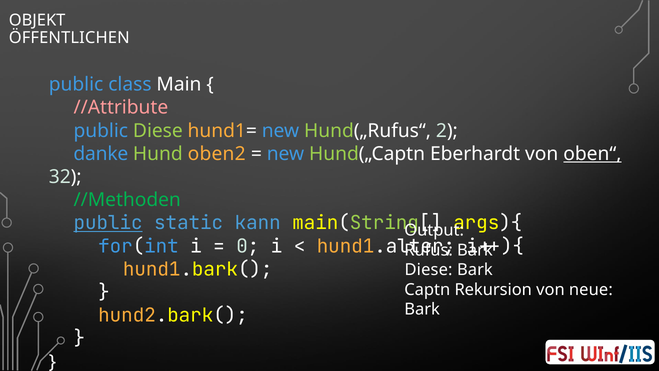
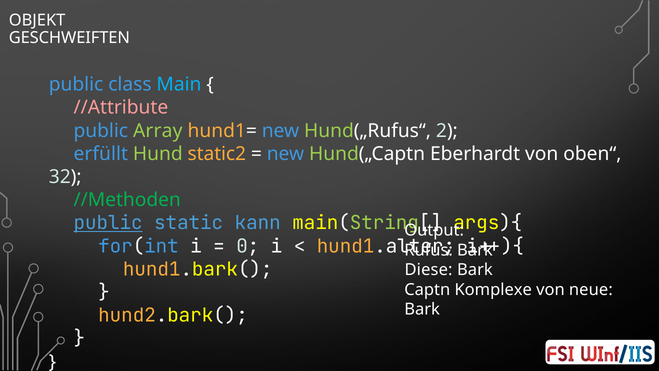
ÖFFENTLICHEN: ÖFFENTLICHEN -> GESCHWEIFTEN
Main colour: white -> light blue
public Diese: Diese -> Array
danke: danke -> erfüllt
oben2: oben2 -> static2
oben“ underline: present -> none
Rekursion: Rekursion -> Komplexe
